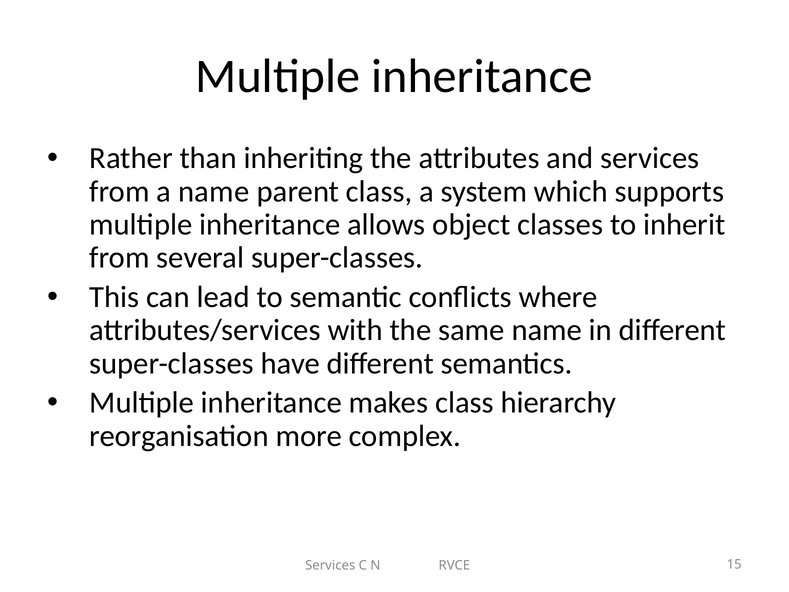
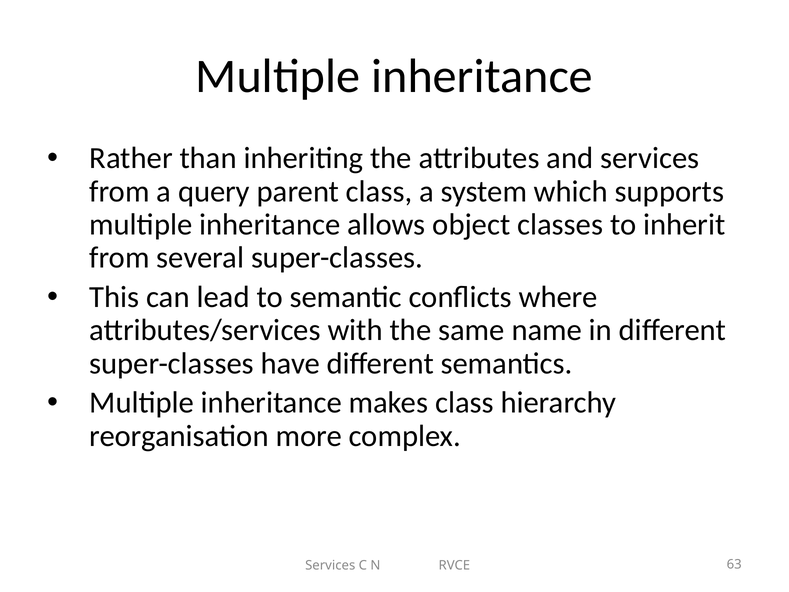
a name: name -> query
15: 15 -> 63
